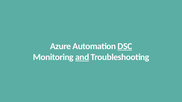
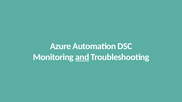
DSC underline: present -> none
